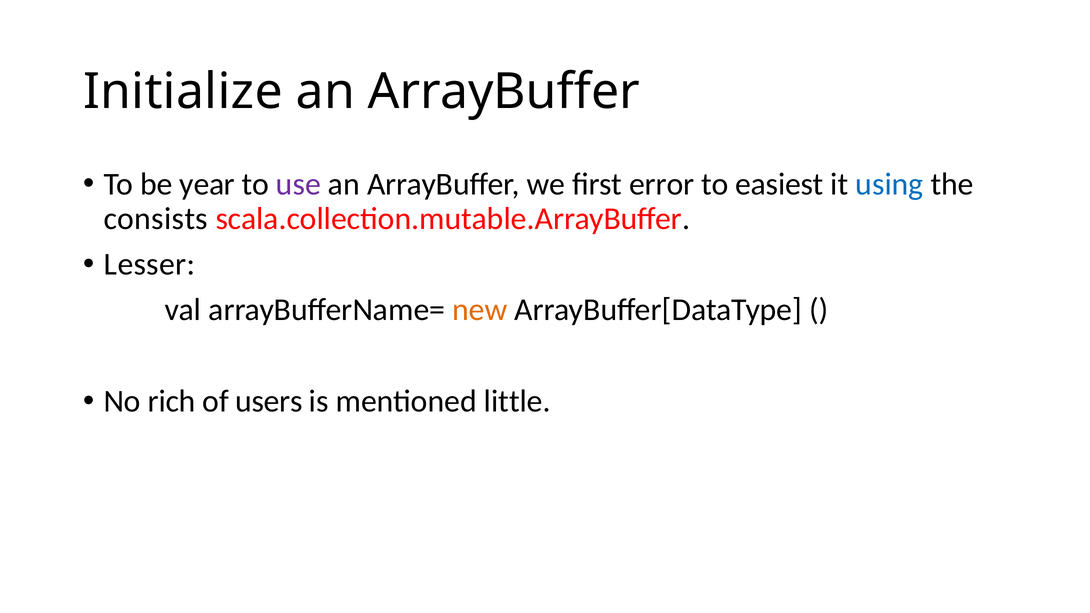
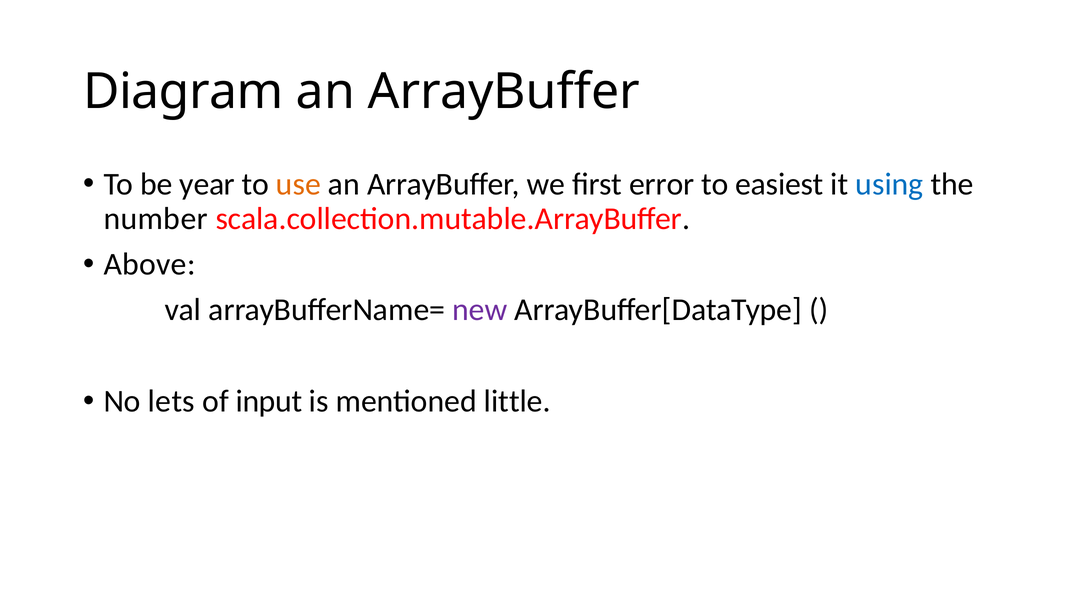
Initialize: Initialize -> Diagram
use colour: purple -> orange
consists: consists -> number
Lesser: Lesser -> Above
new colour: orange -> purple
rich: rich -> lets
users: users -> input
